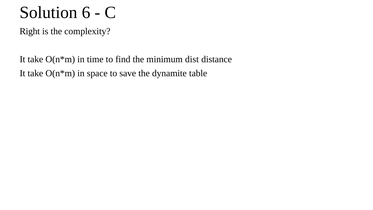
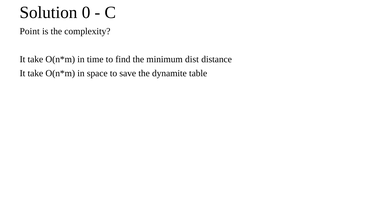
6: 6 -> 0
Right: Right -> Point
